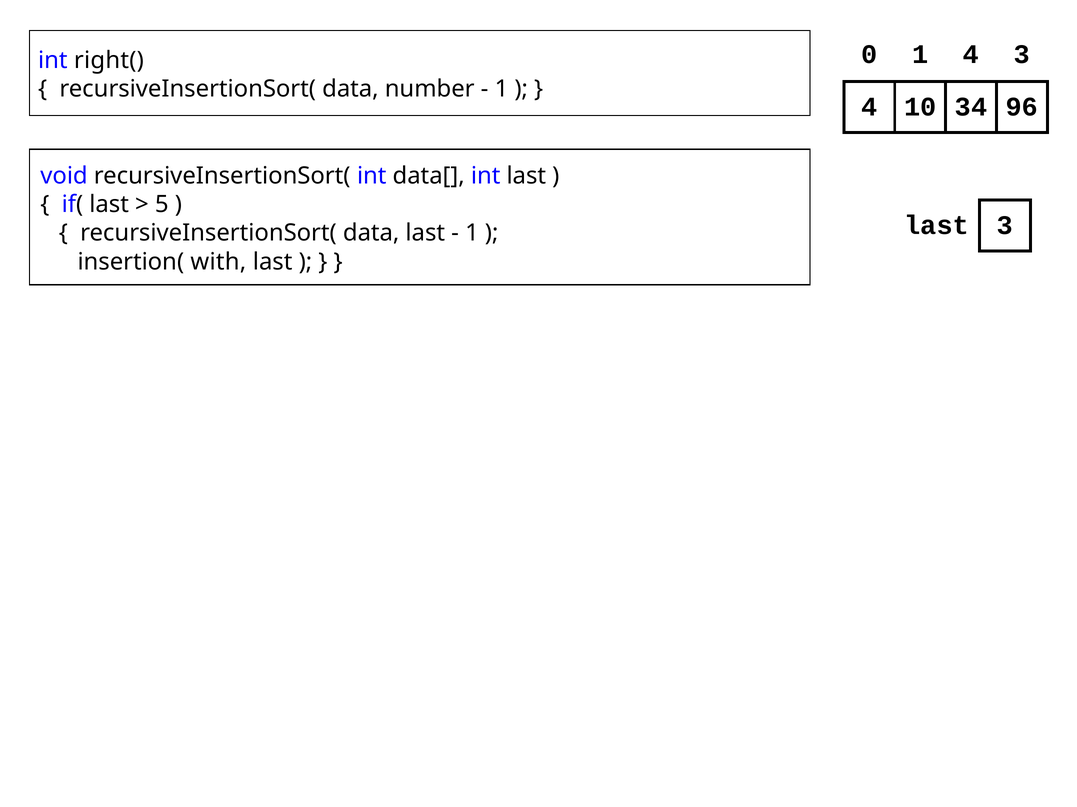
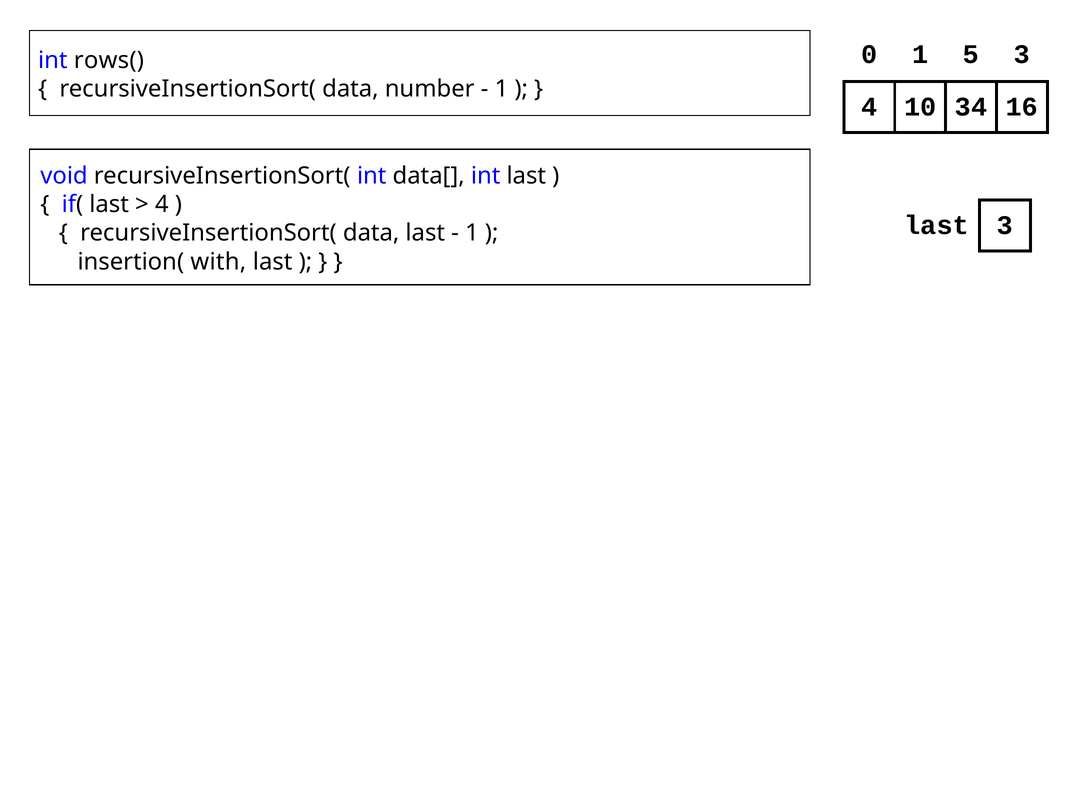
1 4: 4 -> 5
right(: right( -> rows(
96: 96 -> 16
5 at (162, 205): 5 -> 4
